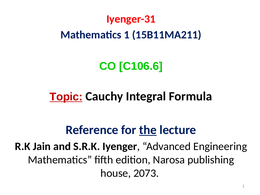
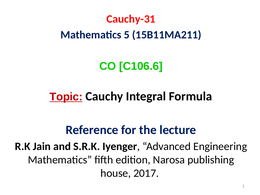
Iyenger-31: Iyenger-31 -> Cauchy-31
Mathematics 1: 1 -> 5
the underline: present -> none
2073: 2073 -> 2017
